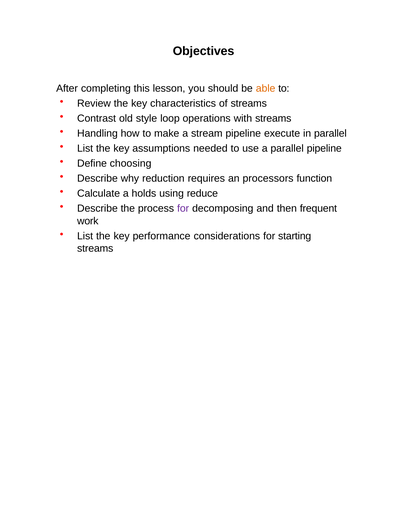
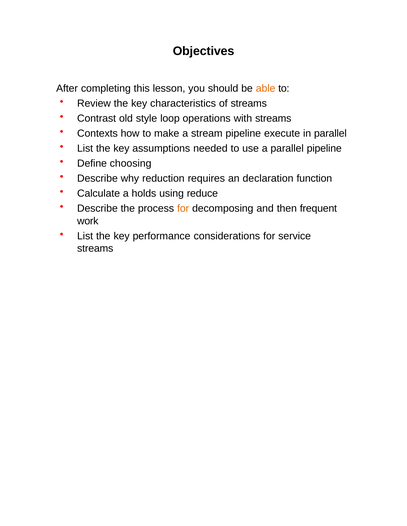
Handling: Handling -> Contexts
processors: processors -> declaration
for at (183, 209) colour: purple -> orange
starting: starting -> service
